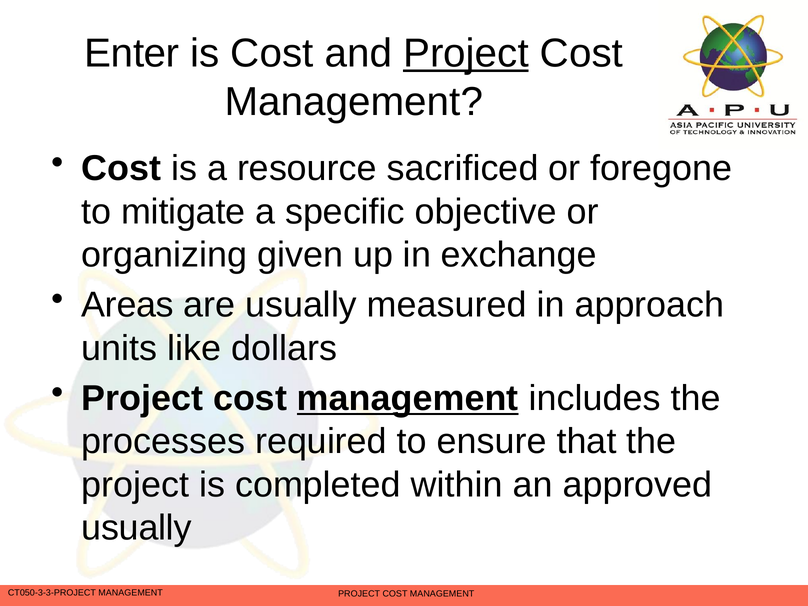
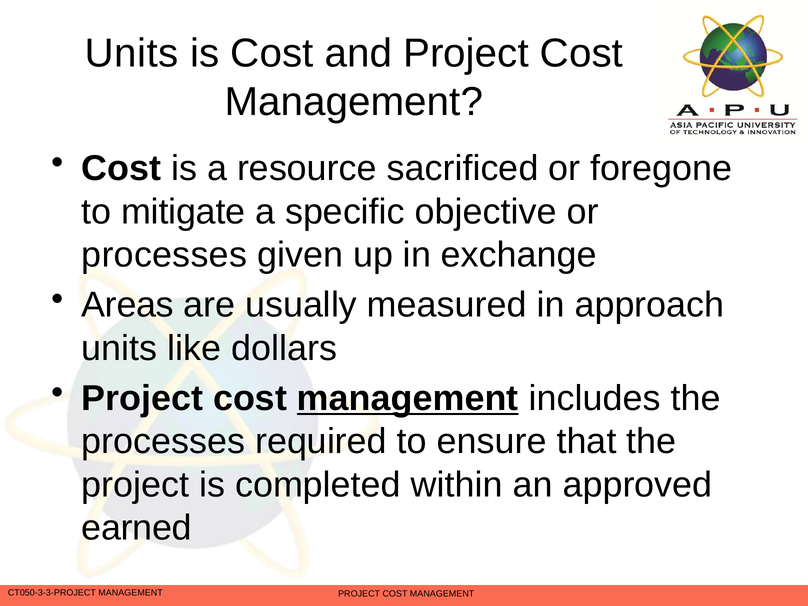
Enter at (132, 53): Enter -> Units
Project at (466, 53) underline: present -> none
organizing at (164, 255): organizing -> processes
usually at (137, 528): usually -> earned
